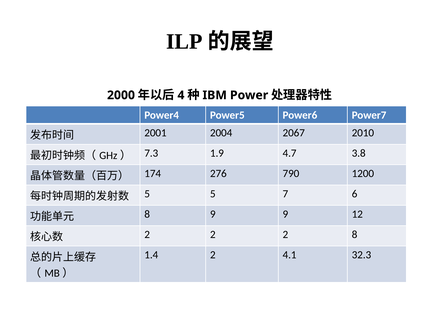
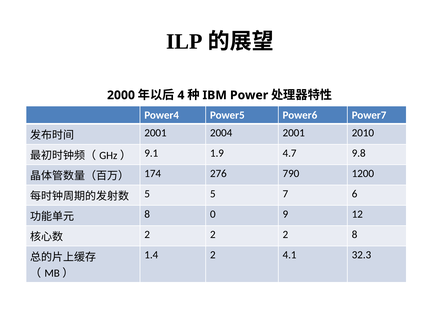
2004 2067: 2067 -> 2001
7.3: 7.3 -> 9.1
3.8: 3.8 -> 9.8
8 9: 9 -> 0
